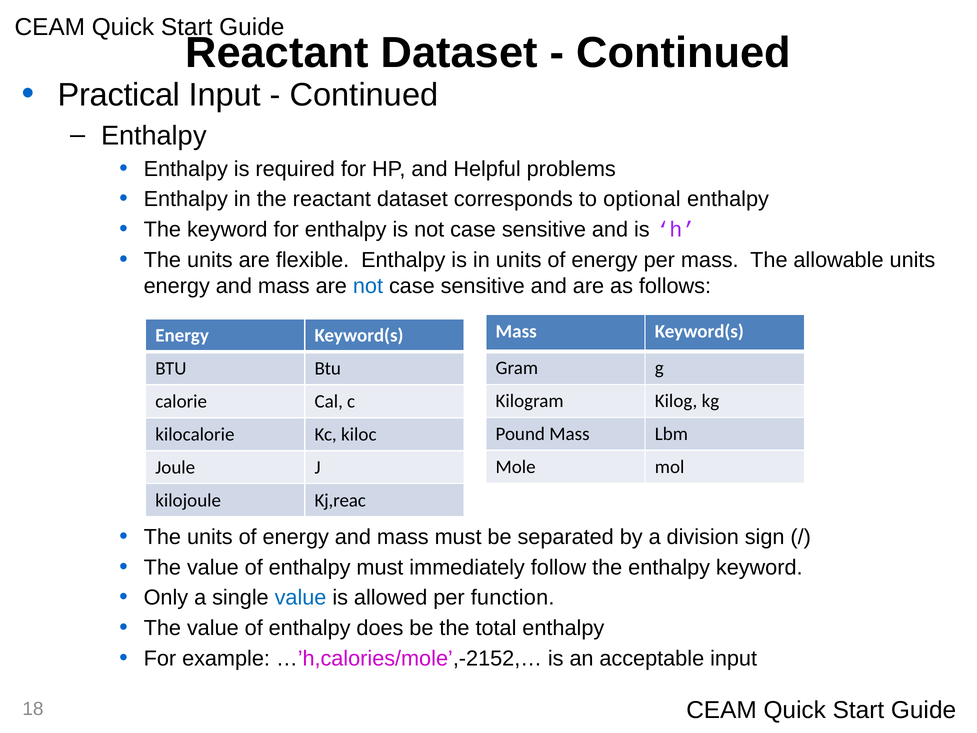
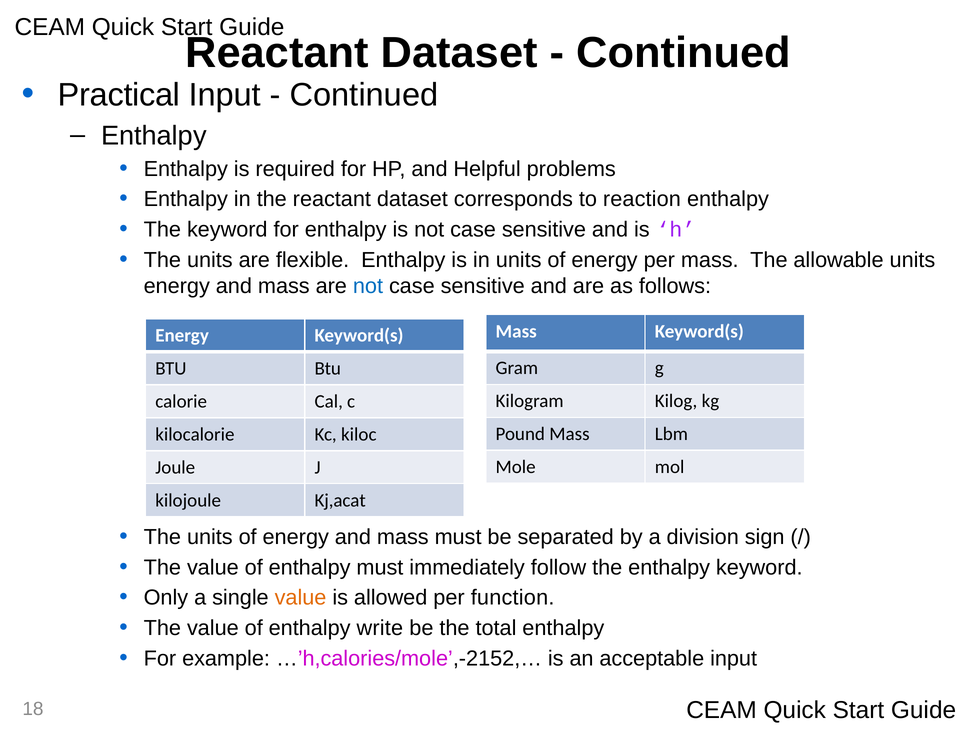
optional: optional -> reaction
Kj,reac: Kj,reac -> Kj,acat
value at (301, 598) colour: blue -> orange
does: does -> write
